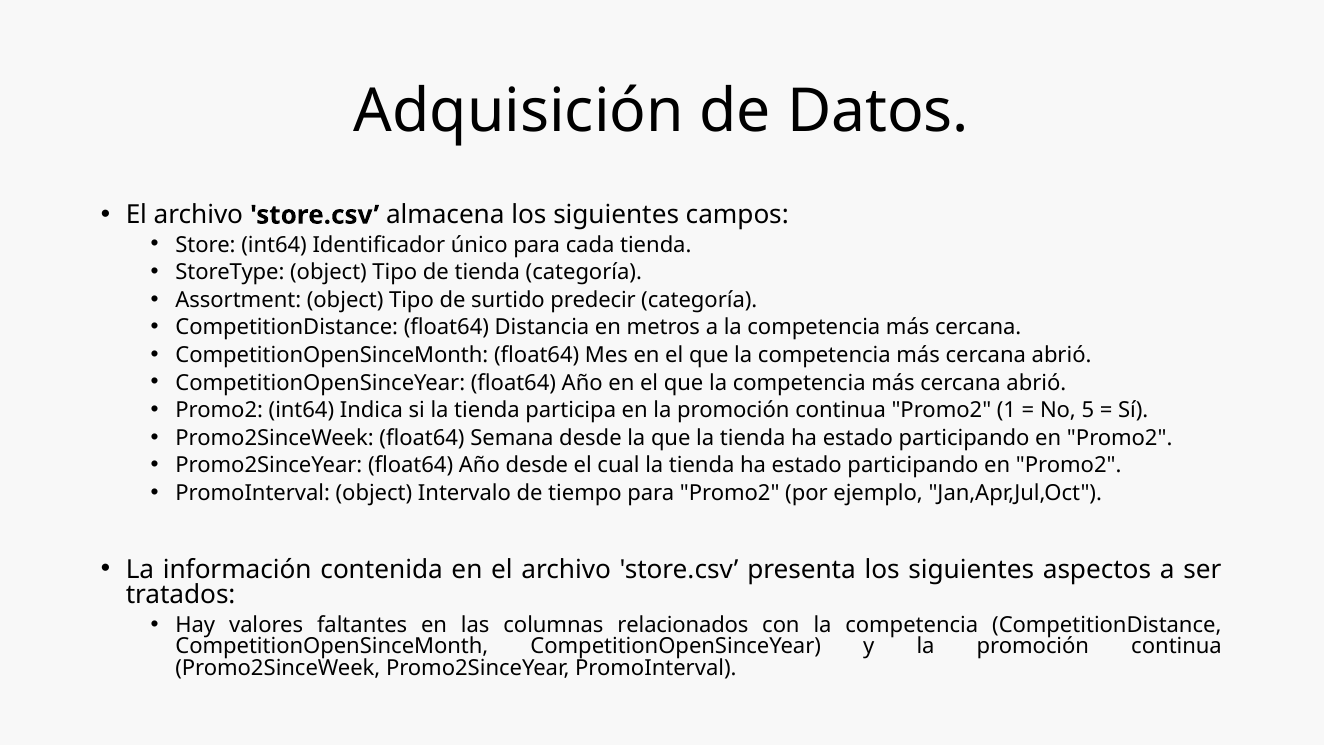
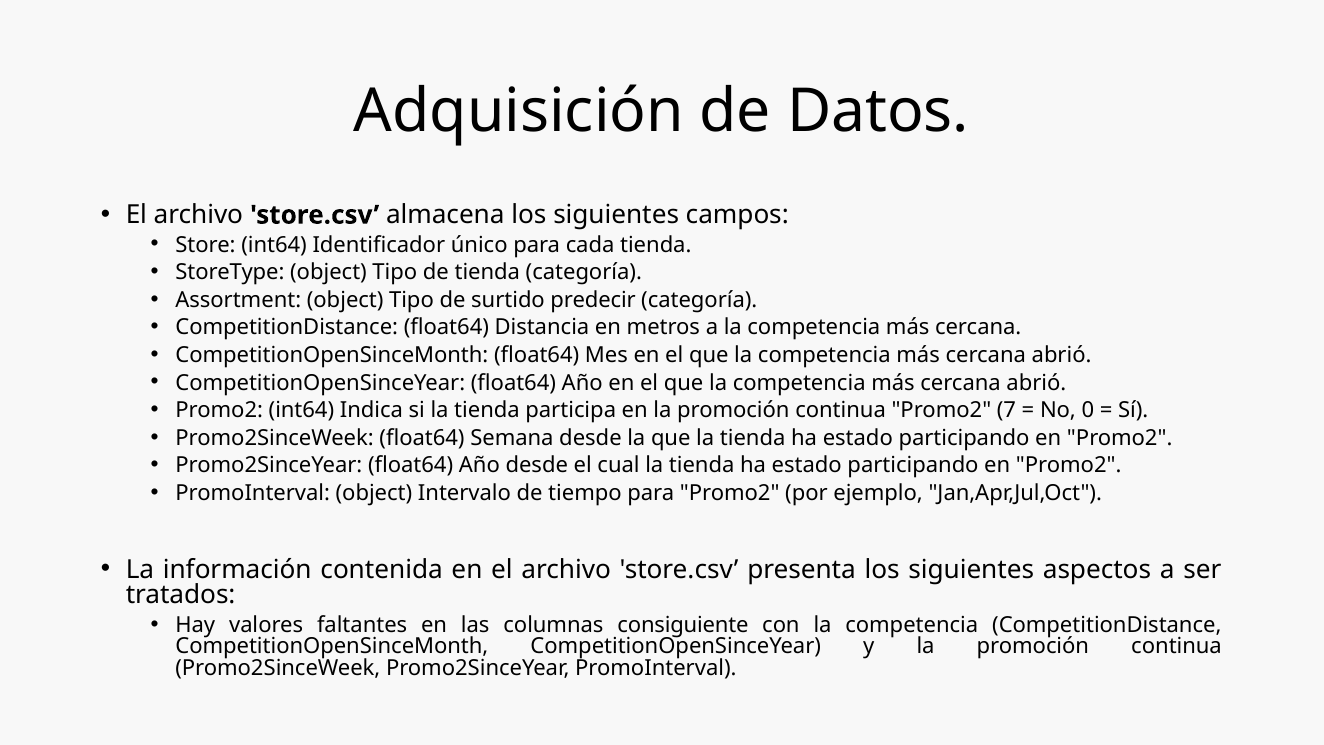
1: 1 -> 7
5: 5 -> 0
relacionados: relacionados -> consiguiente
